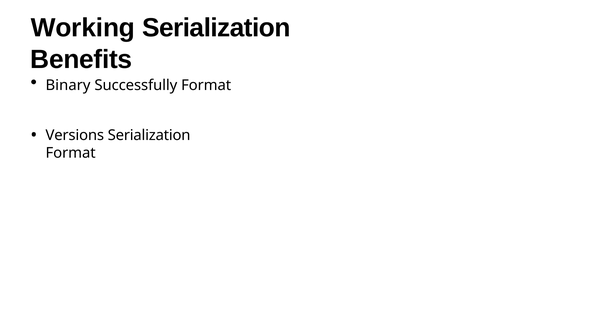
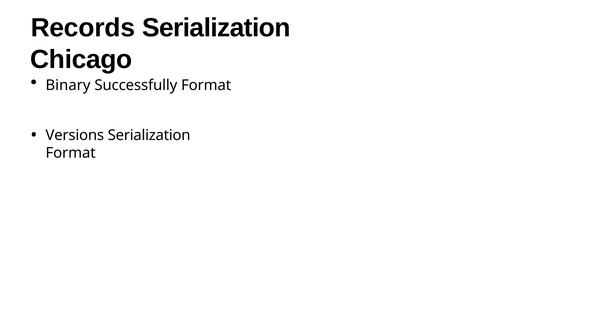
Working: Working -> Records
Benefits: Benefits -> Chicago
